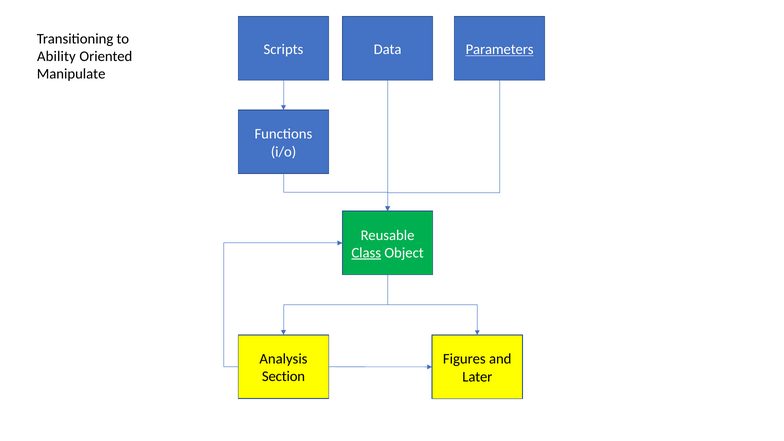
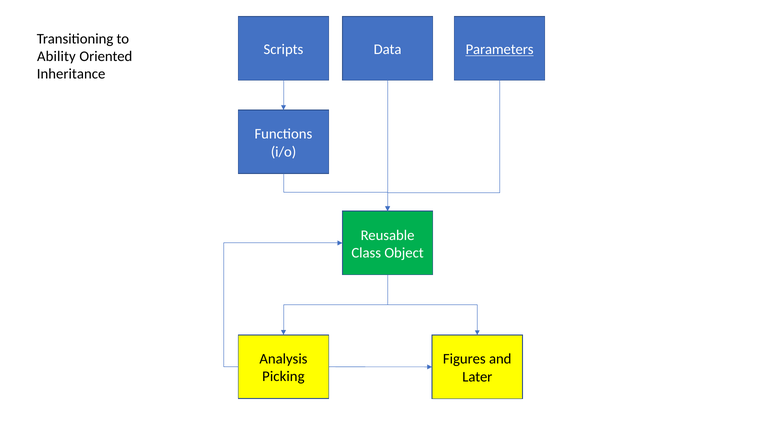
Manipulate: Manipulate -> Inheritance
Class underline: present -> none
Section: Section -> Picking
